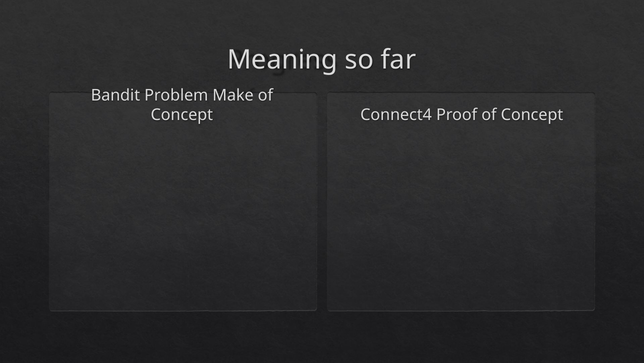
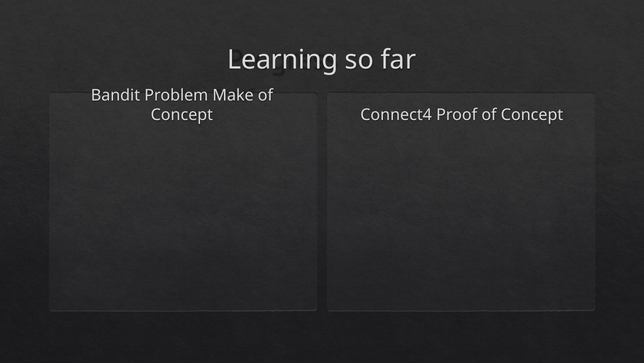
Meaning: Meaning -> Learning
